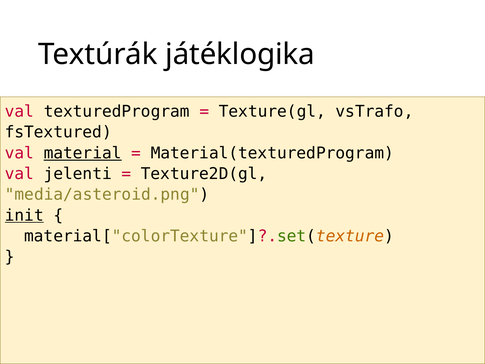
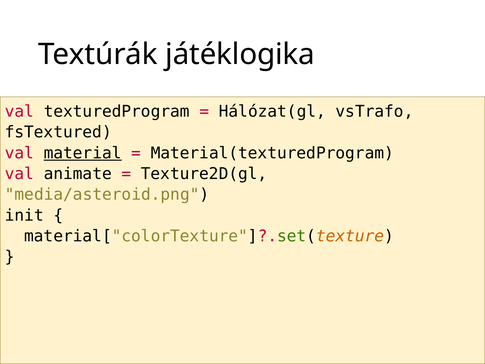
Texture(gl: Texture(gl -> Hálózat(gl
jelenti: jelenti -> animate
init underline: present -> none
